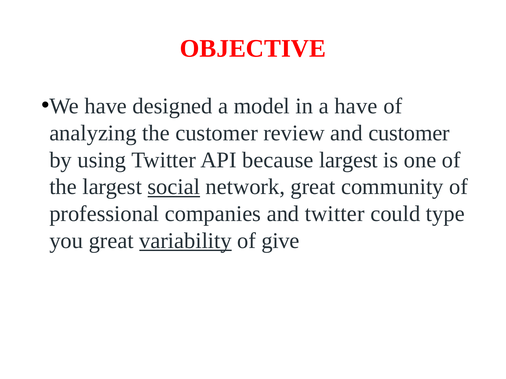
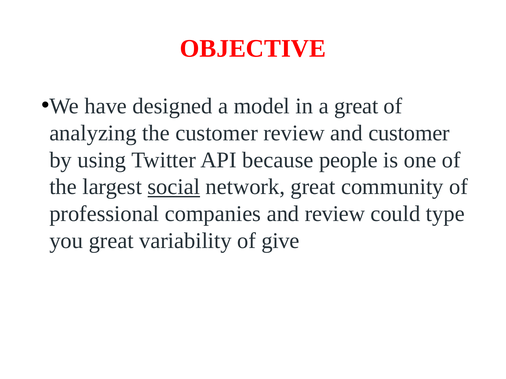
a have: have -> great
because largest: largest -> people
and twitter: twitter -> review
variability underline: present -> none
